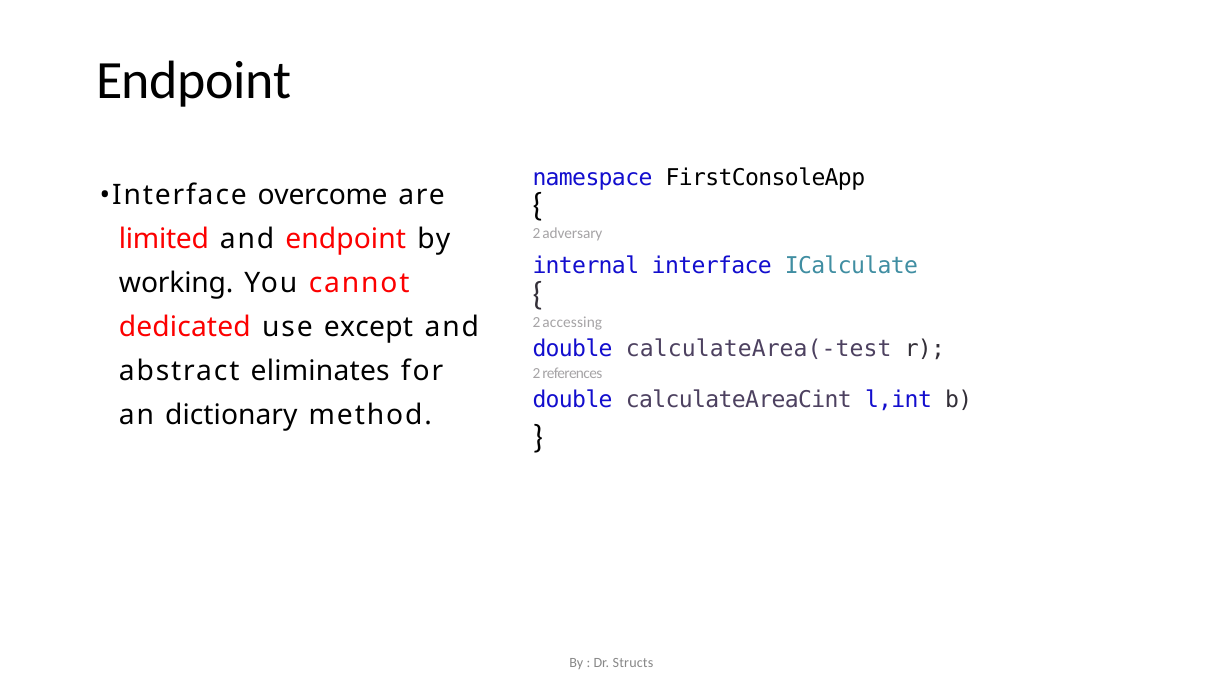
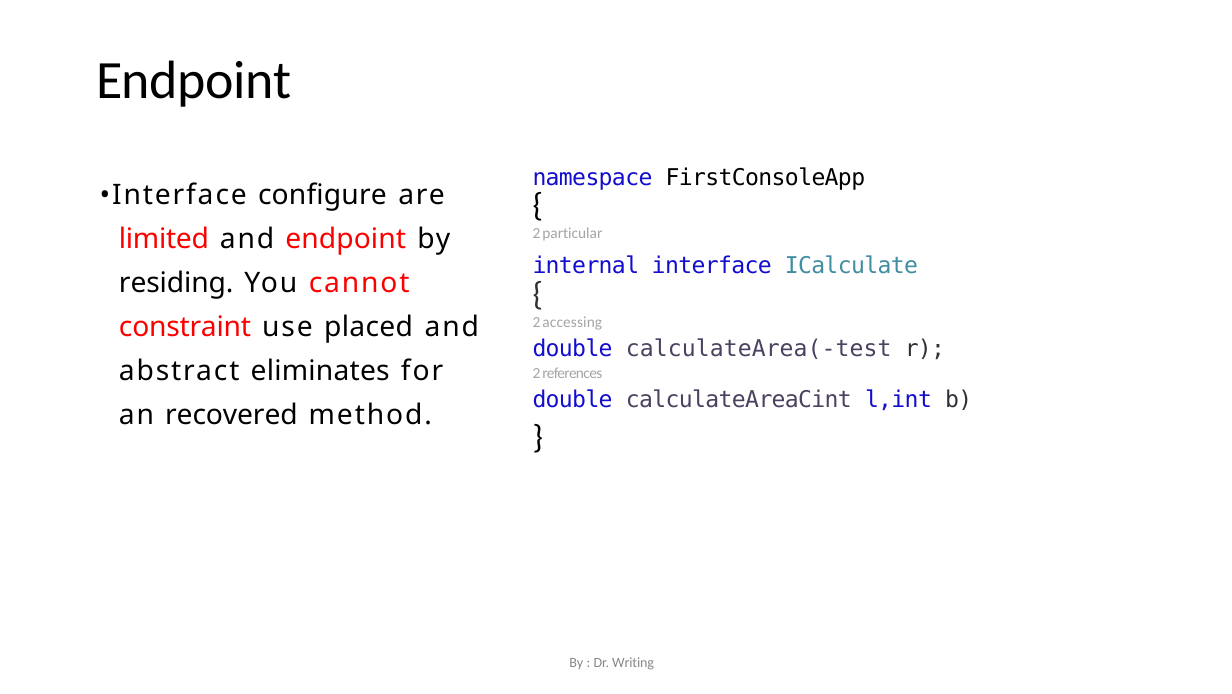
overcome: overcome -> configure
adversary: adversary -> particular
working: working -> residing
dedicated: dedicated -> constraint
except: except -> placed
dictionary: dictionary -> recovered
Structs: Structs -> Writing
